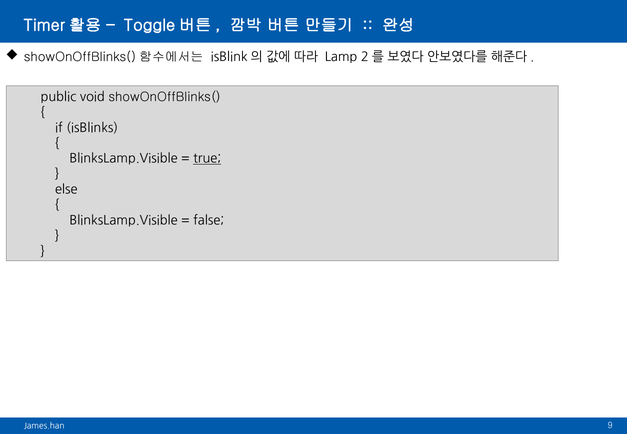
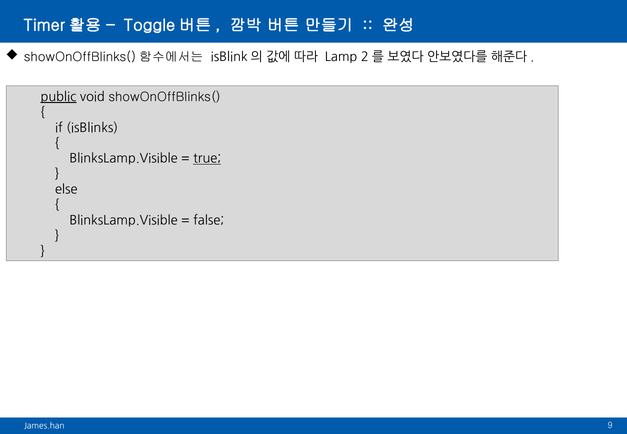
public underline: none -> present
